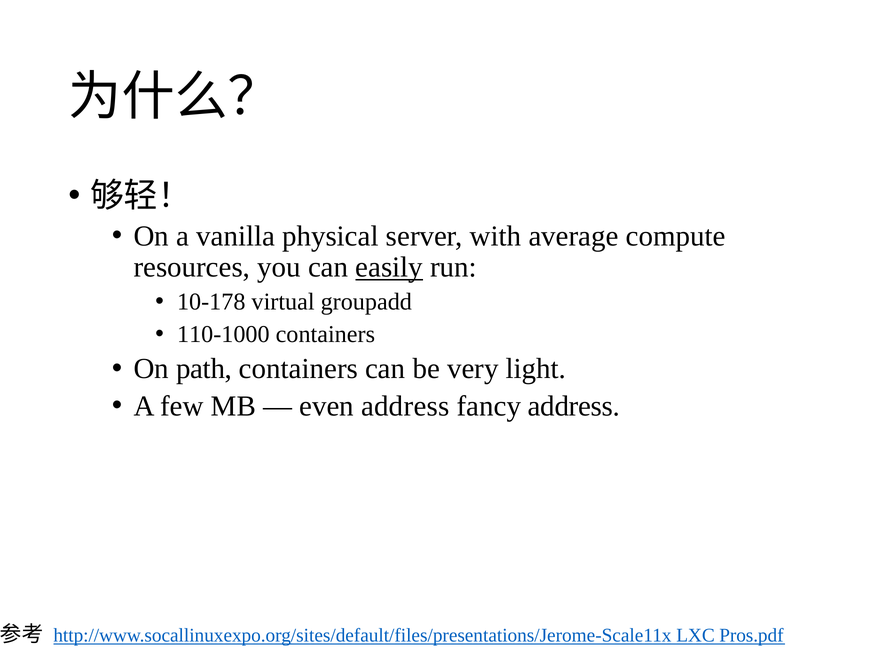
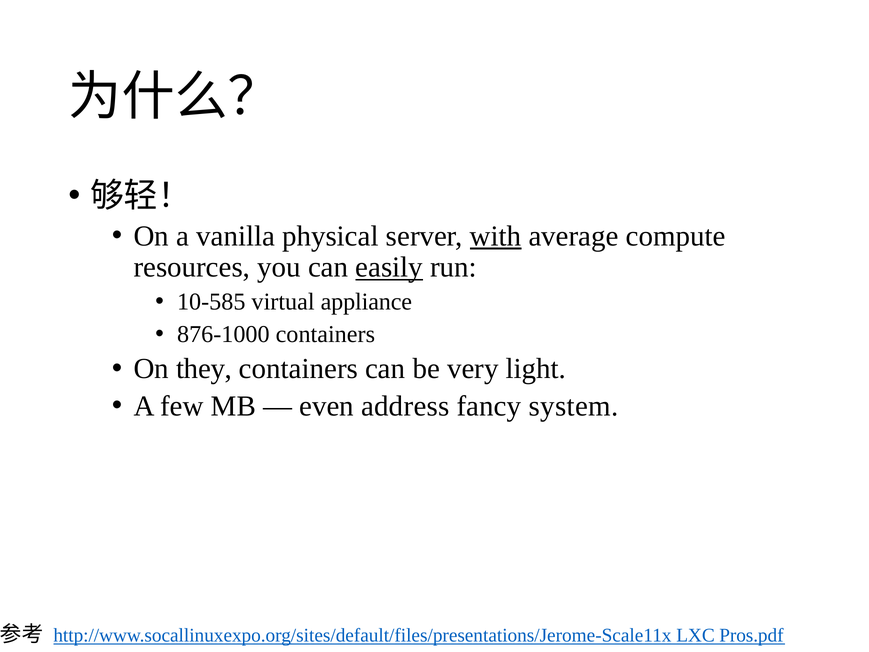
with underline: none -> present
10-178: 10-178 -> 10-585
groupadd: groupadd -> appliance
110-1000: 110-1000 -> 876-1000
path: path -> they
fancy address: address -> system
